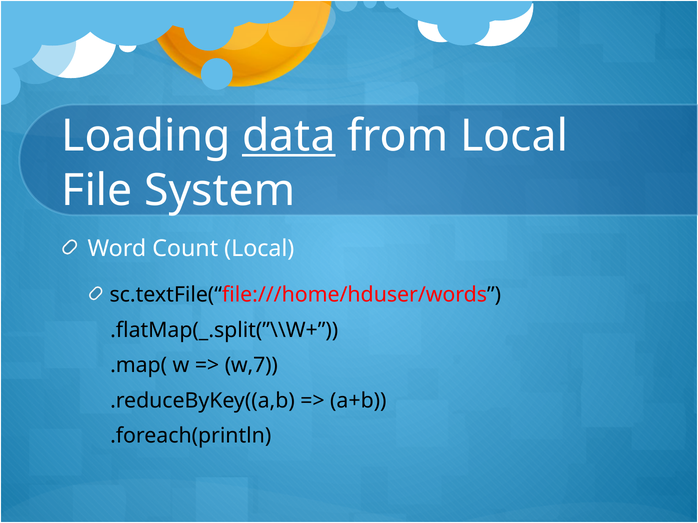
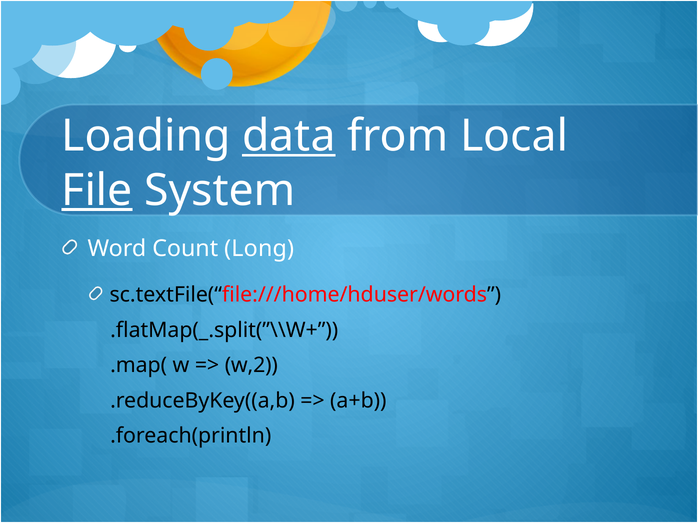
File underline: none -> present
Count Local: Local -> Long
w,7: w,7 -> w,2
